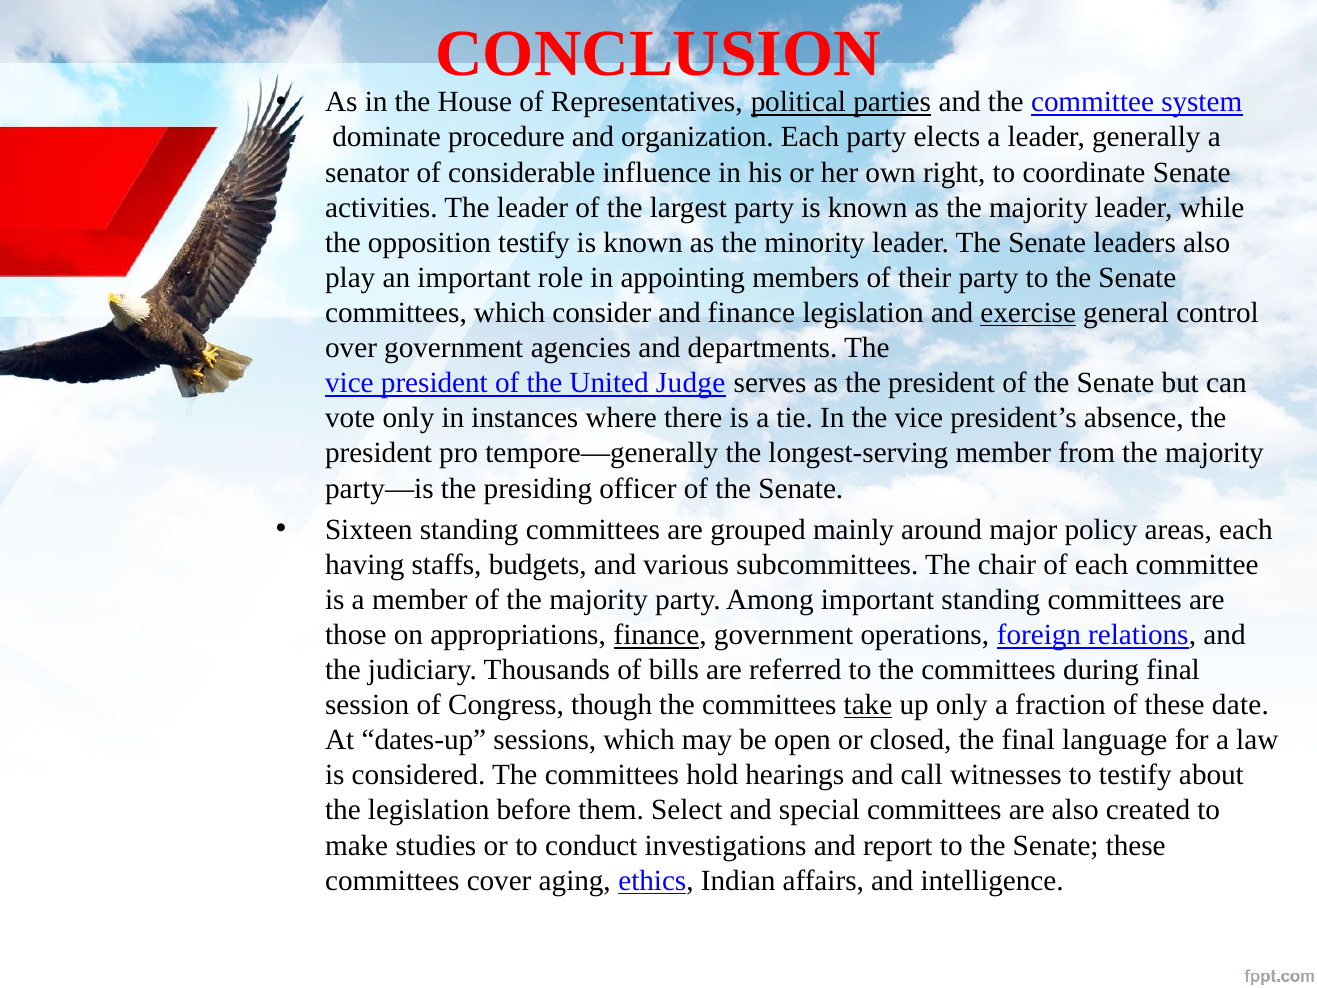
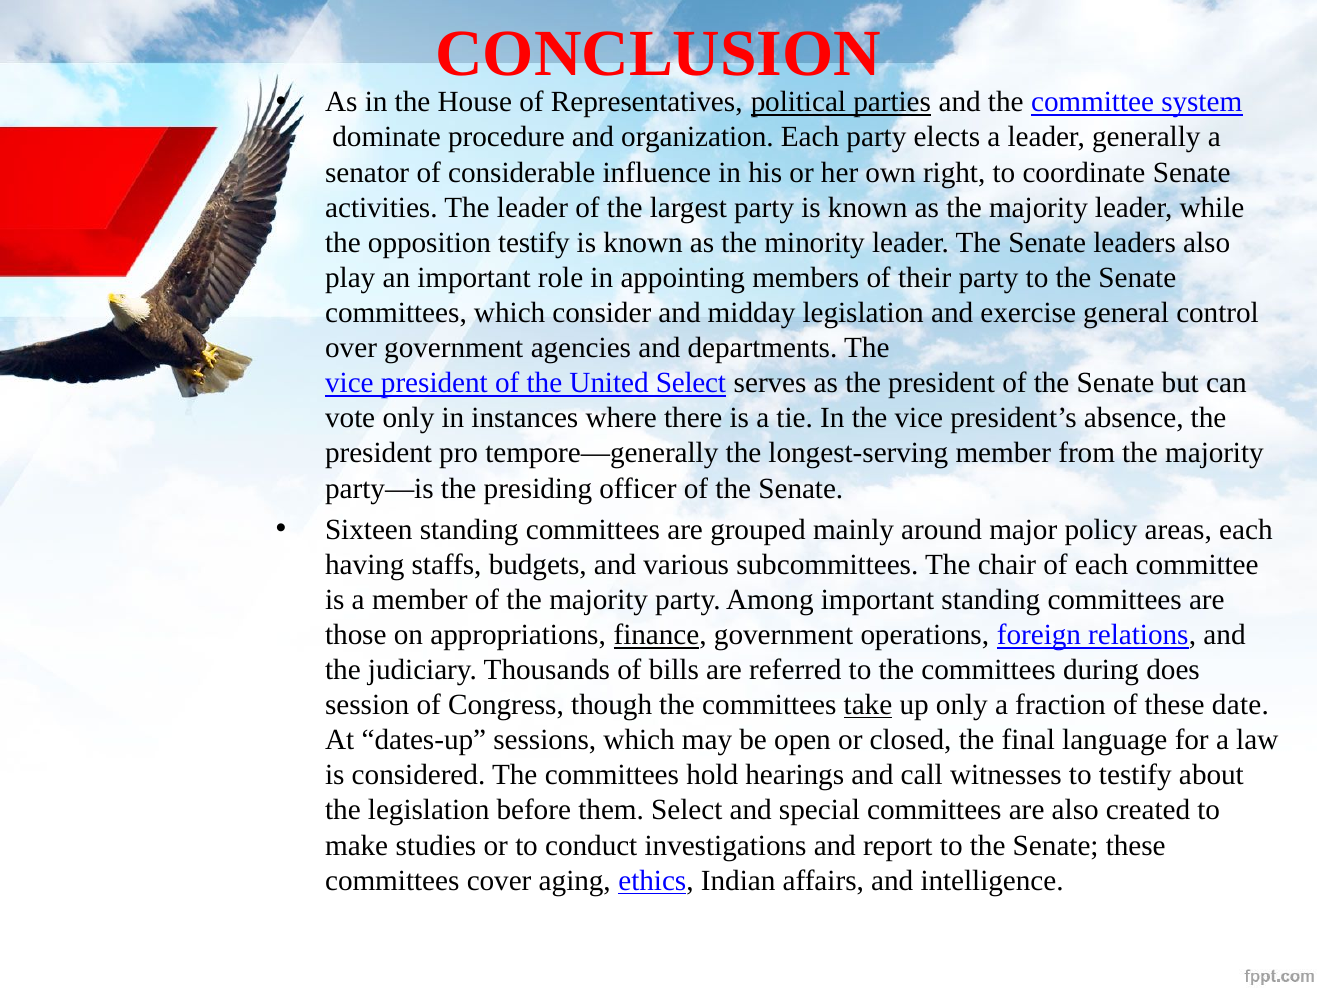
and finance: finance -> midday
exercise underline: present -> none
United Judge: Judge -> Select
during final: final -> does
